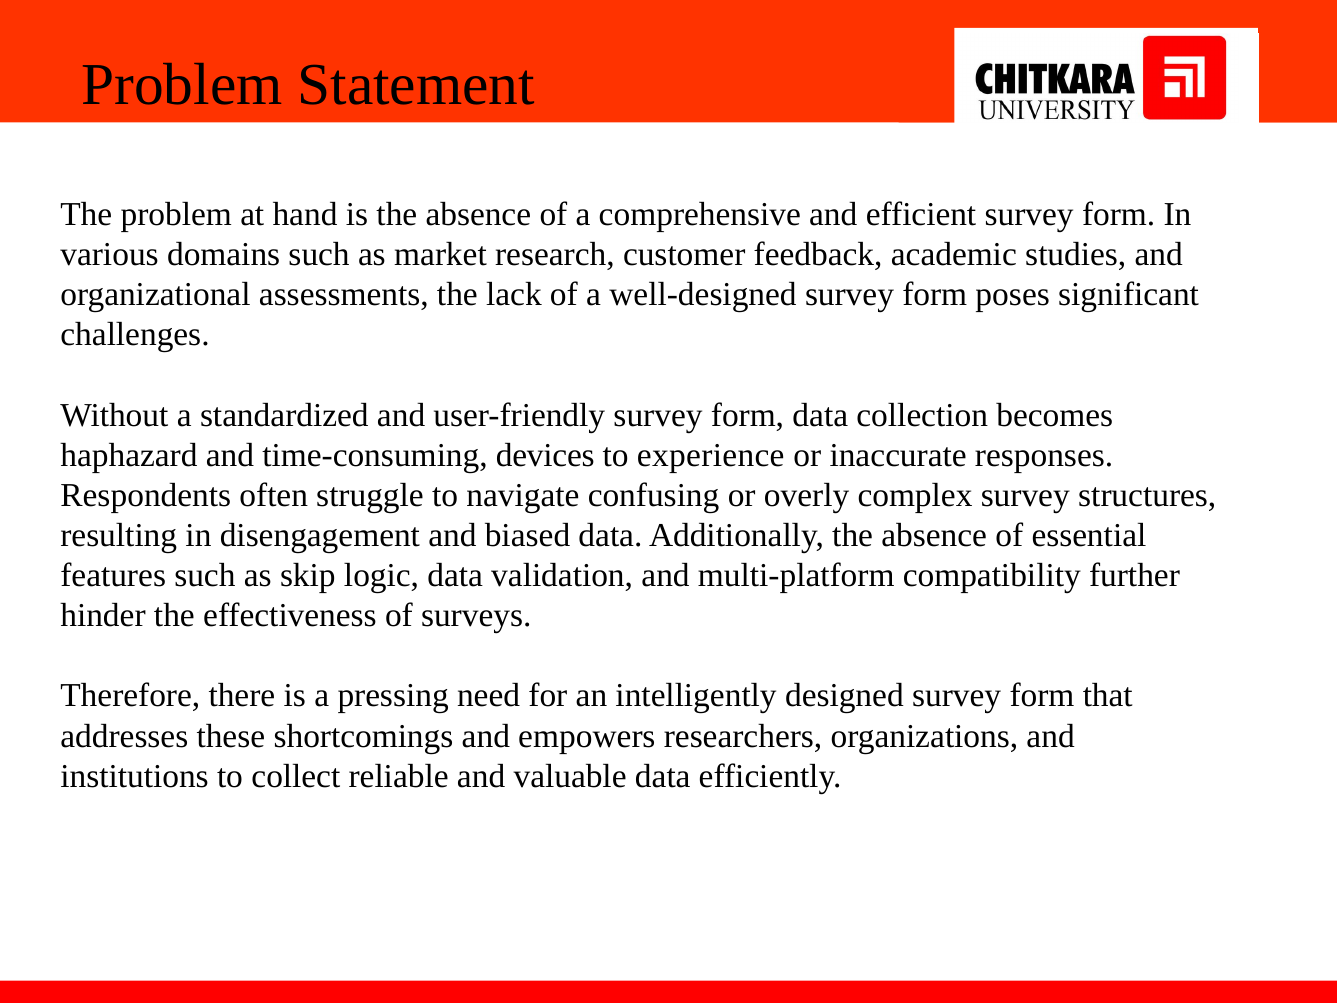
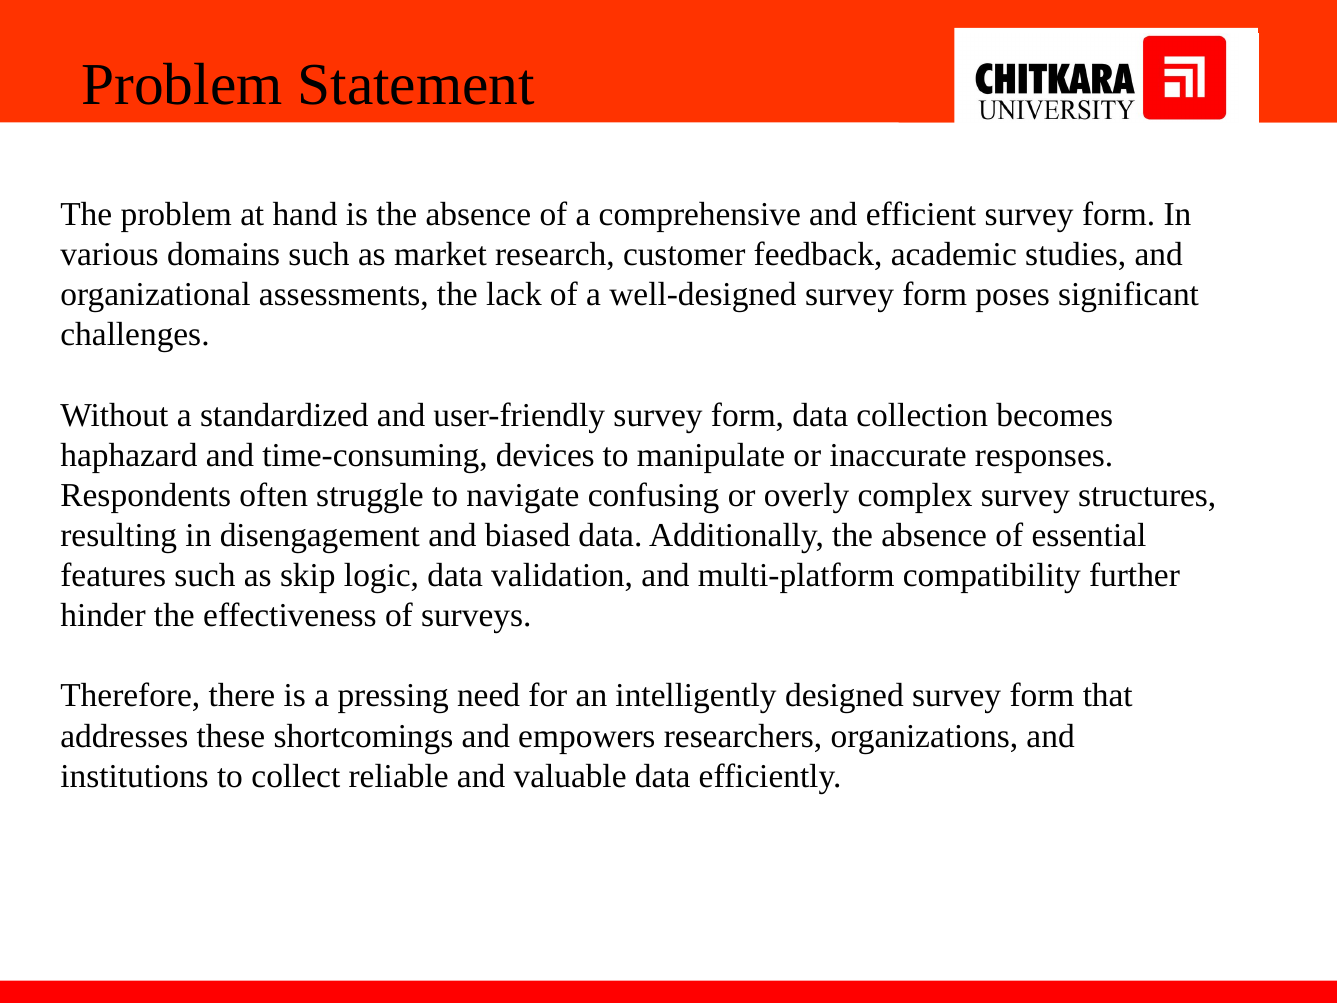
experience: experience -> manipulate
